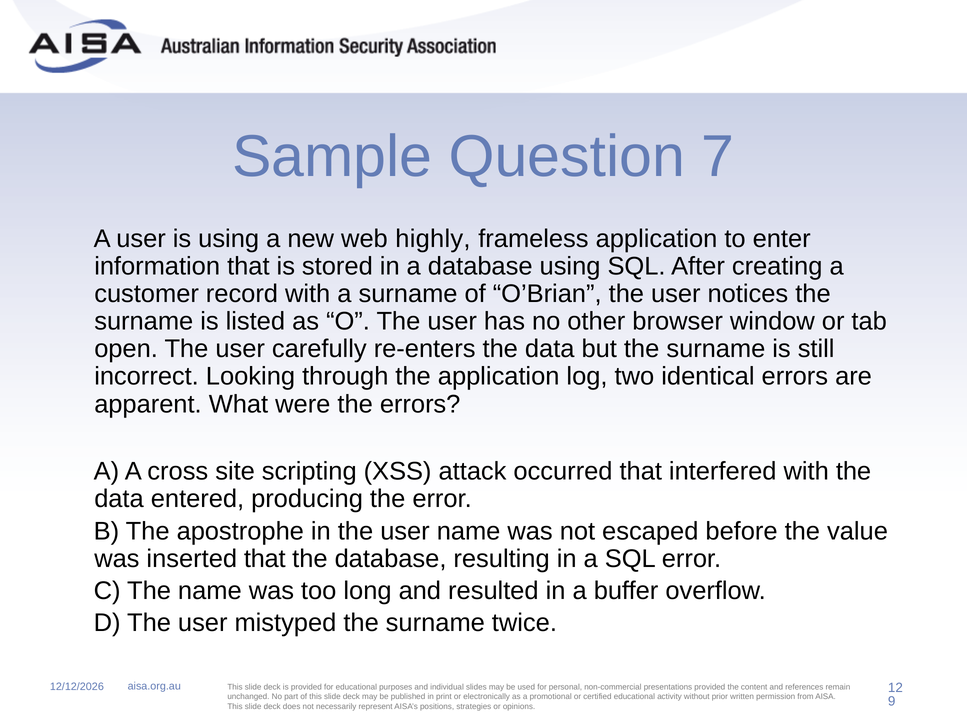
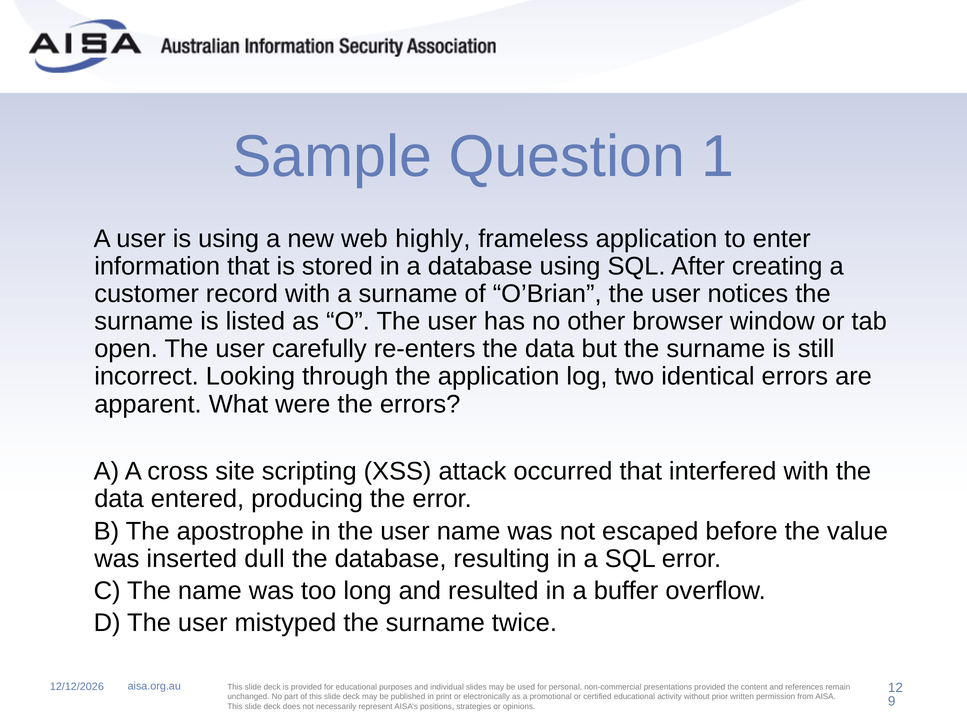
7: 7 -> 1
inserted that: that -> dull
